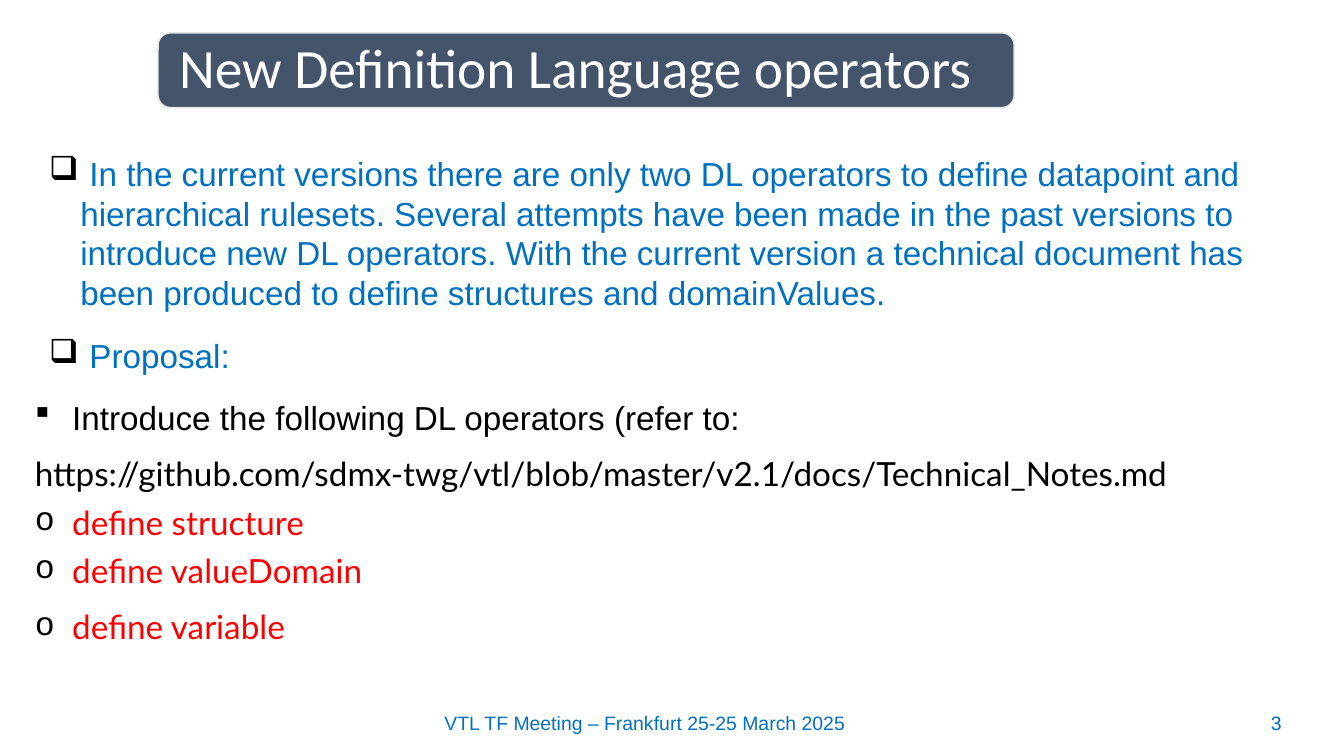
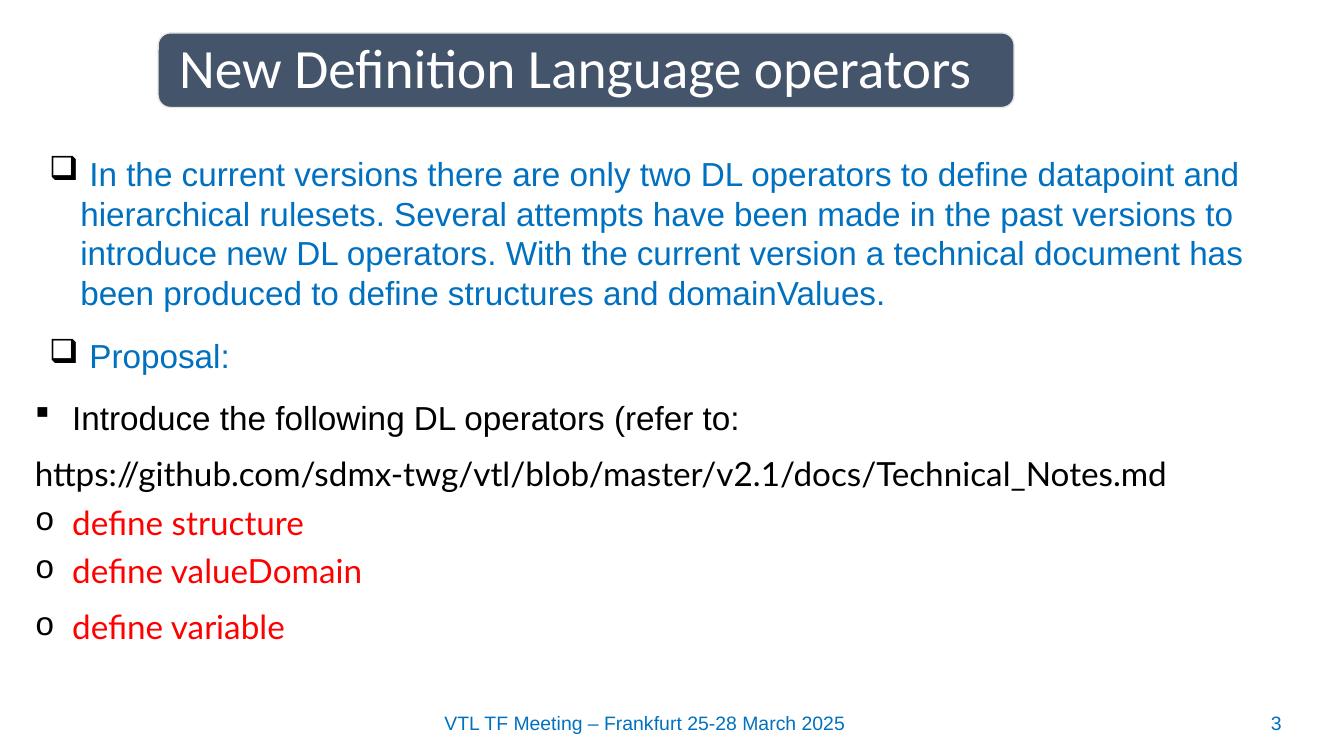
25-25: 25-25 -> 25-28
